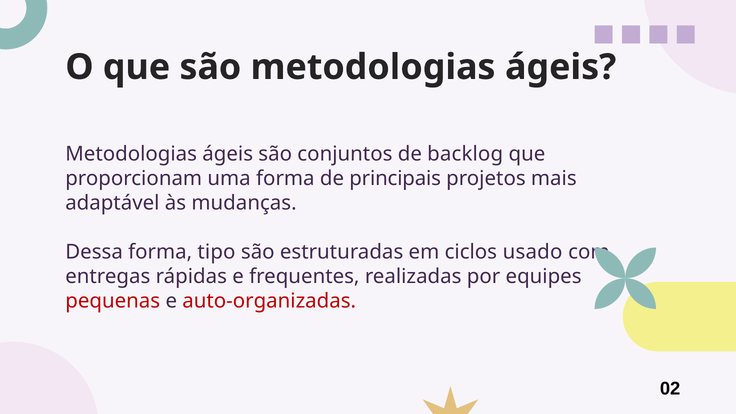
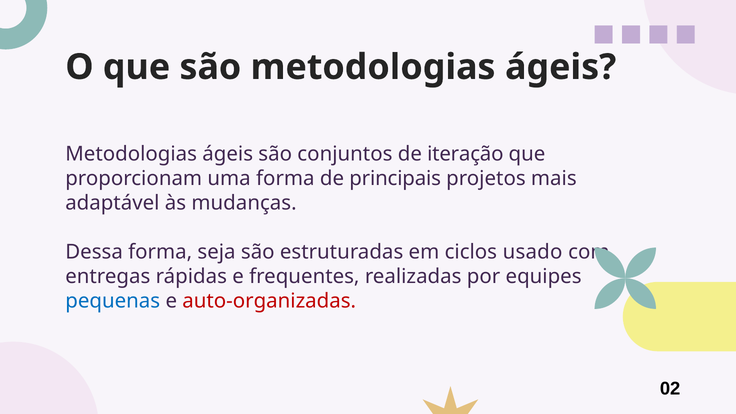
backlog: backlog -> iteração
tipo: tipo -> seja
pequenas colour: red -> blue
